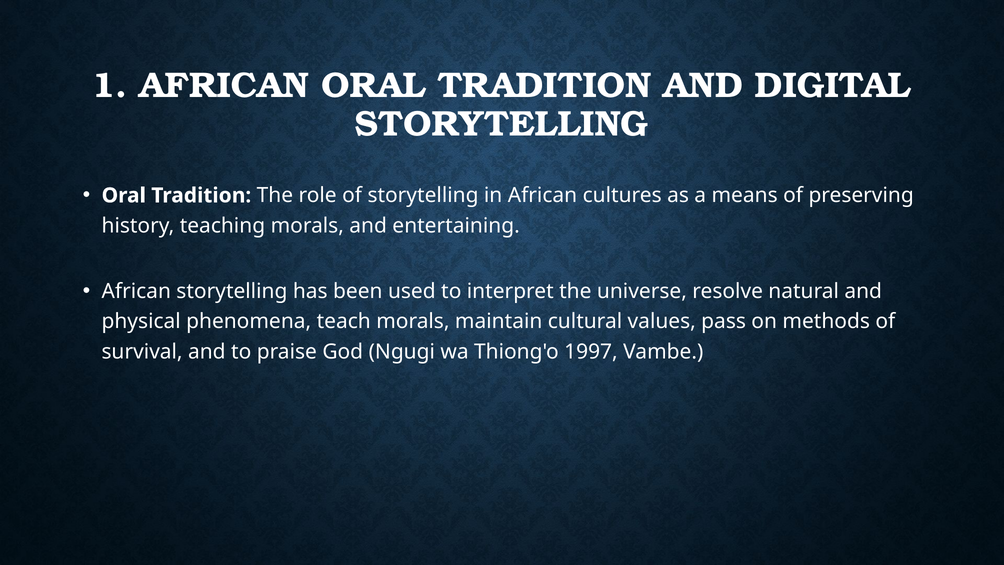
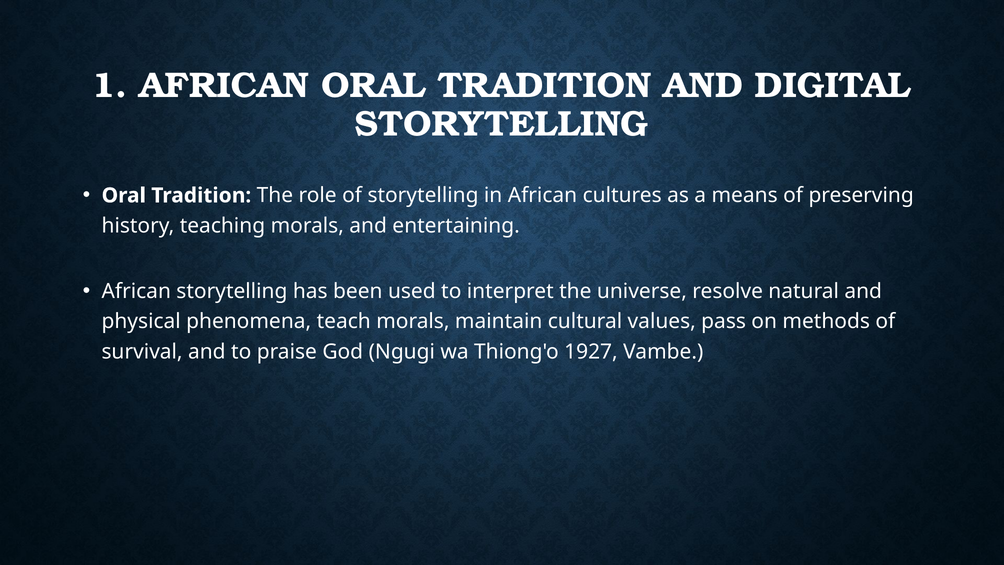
1997: 1997 -> 1927
